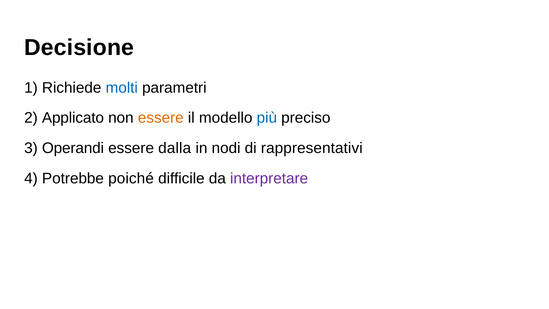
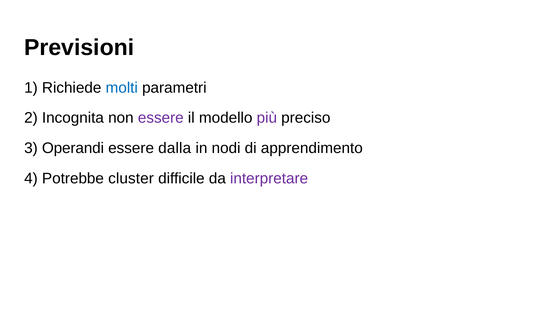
Decisione: Decisione -> Previsioni
Applicato: Applicato -> Incognita
essere at (161, 118) colour: orange -> purple
più colour: blue -> purple
rappresentativi: rappresentativi -> apprendimento
poiché: poiché -> cluster
